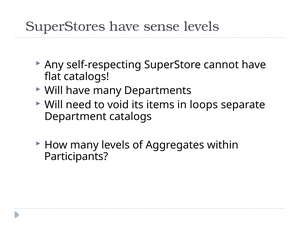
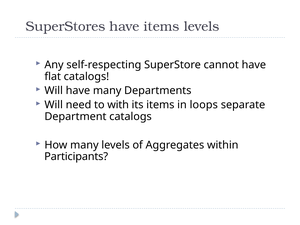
have sense: sense -> items
void: void -> with
